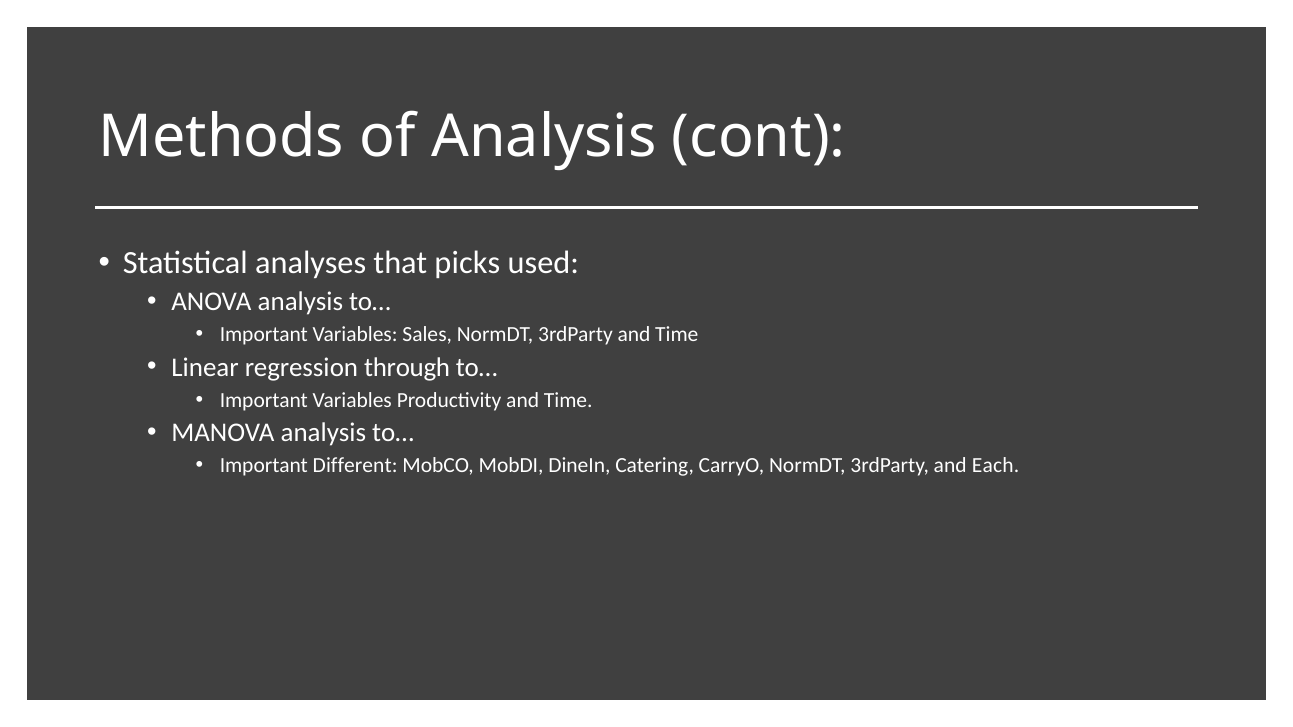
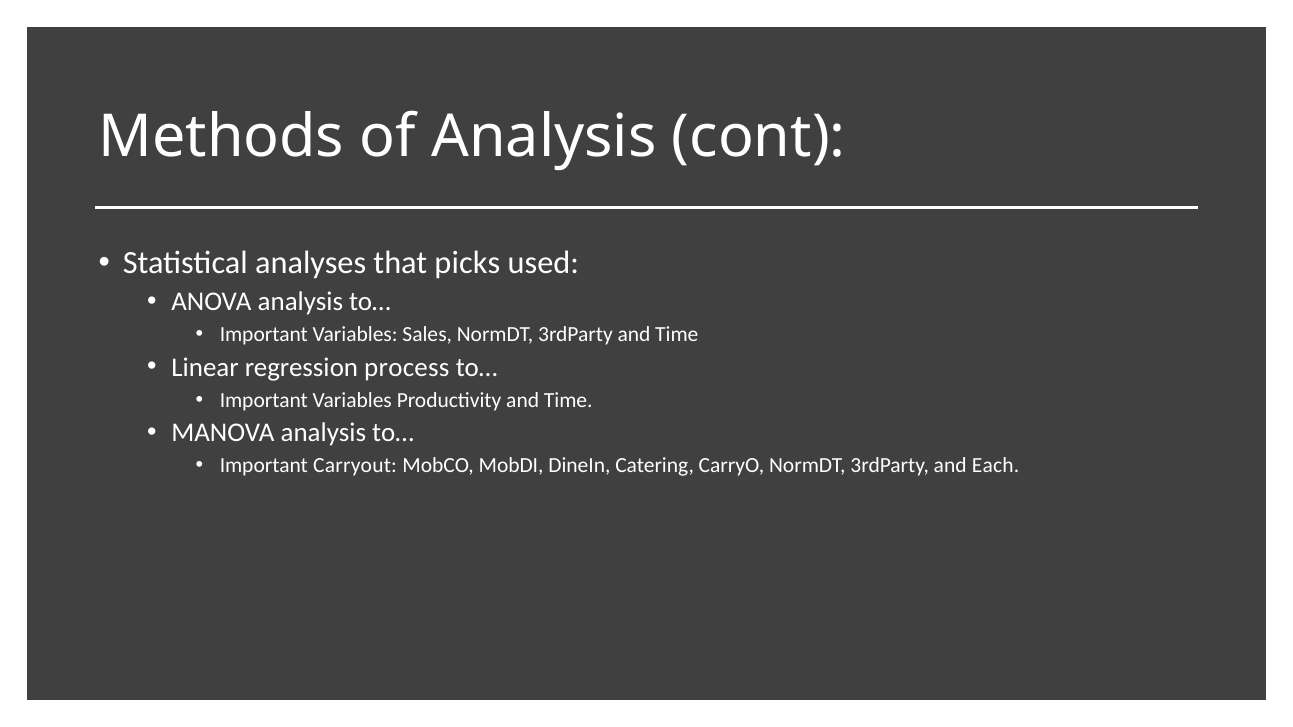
through: through -> process
Different: Different -> Carryout
